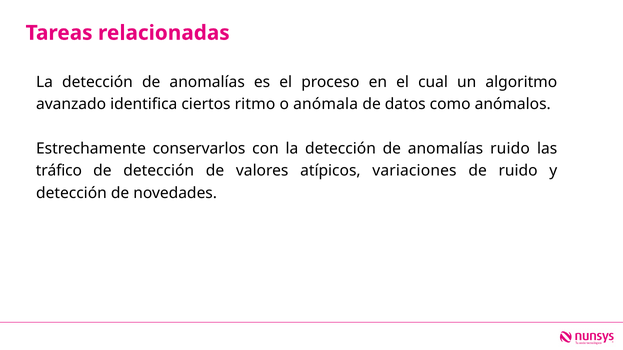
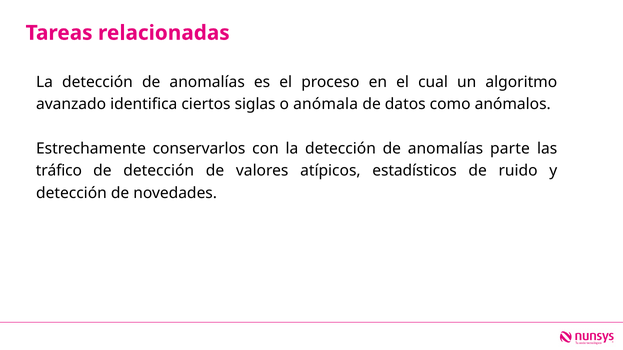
ritmo: ritmo -> siglas
anomalías ruido: ruido -> parte
variaciones: variaciones -> estadísticos
